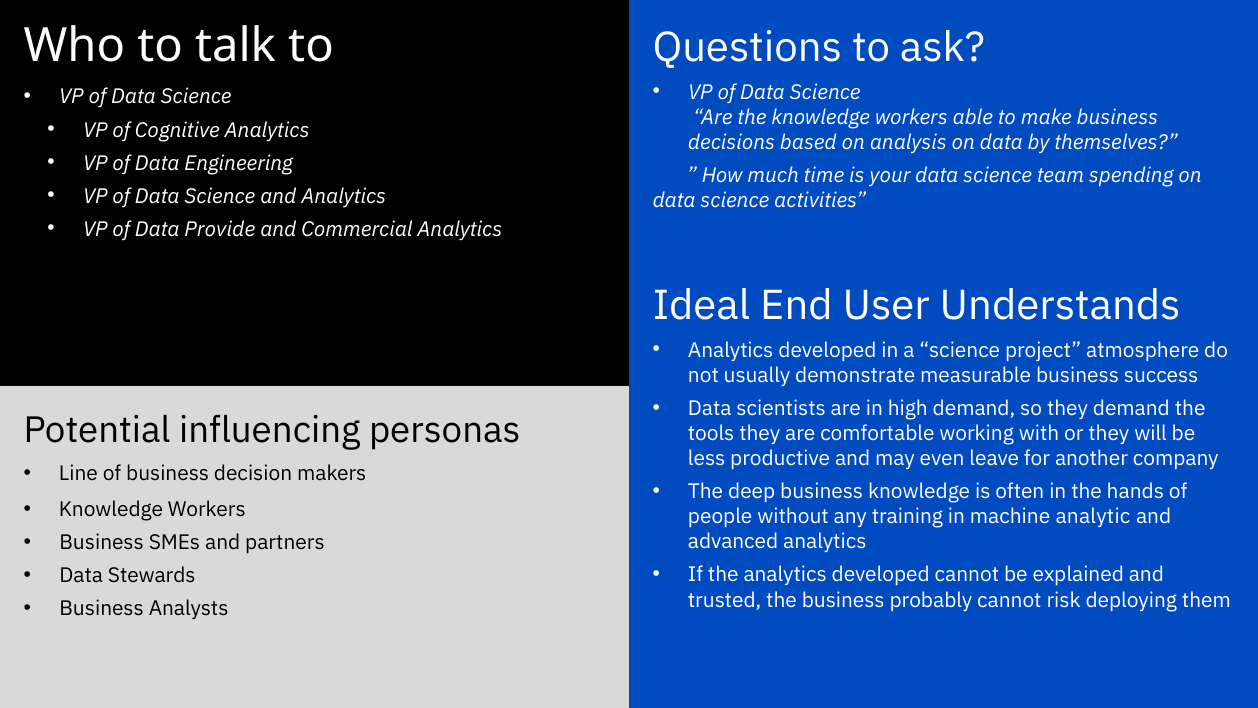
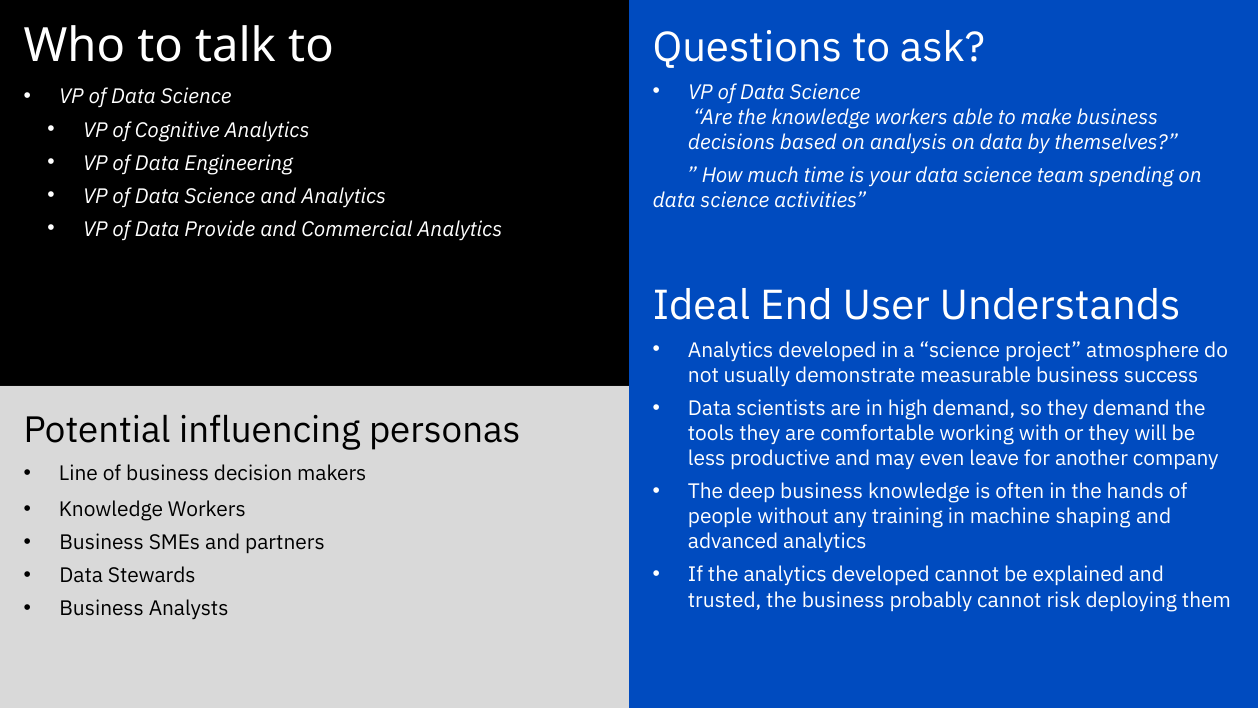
analytic: analytic -> shaping
